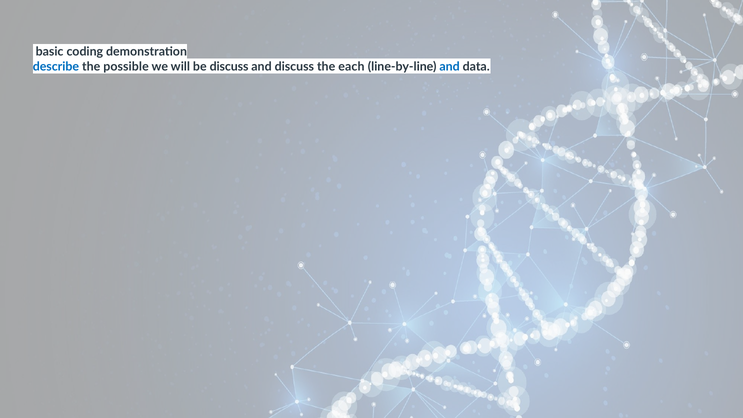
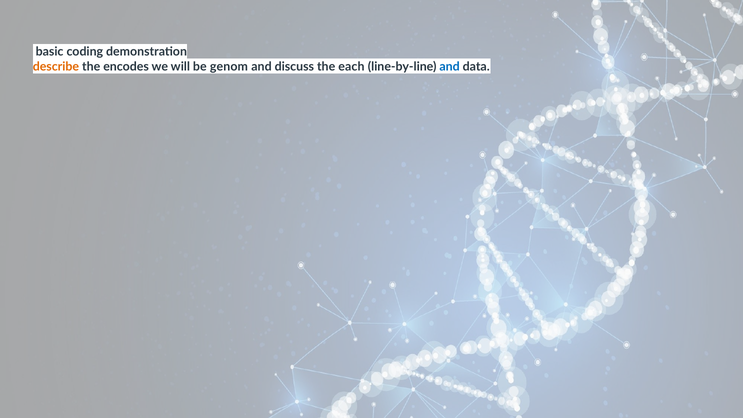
describe colour: blue -> orange
possible: possible -> encodes
be discuss: discuss -> genom
